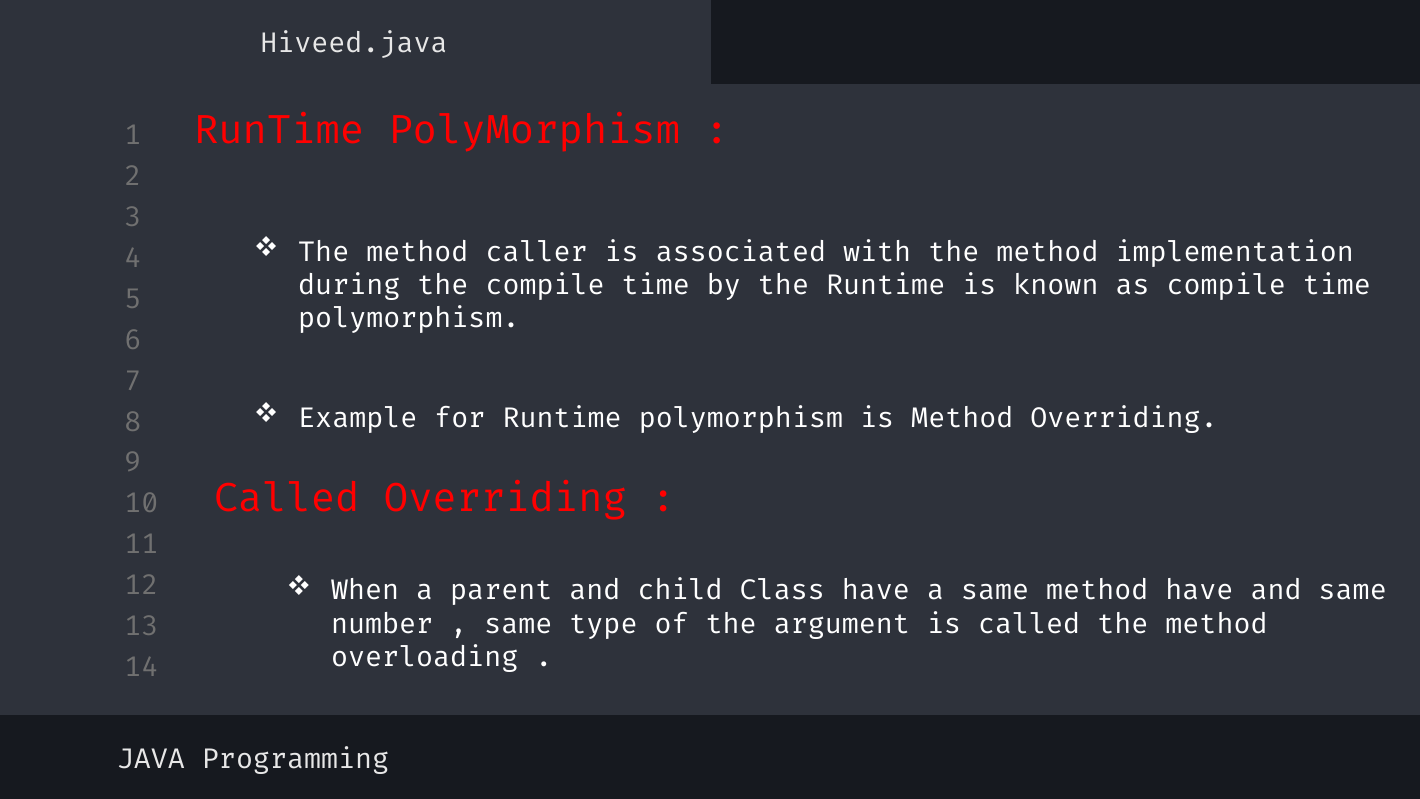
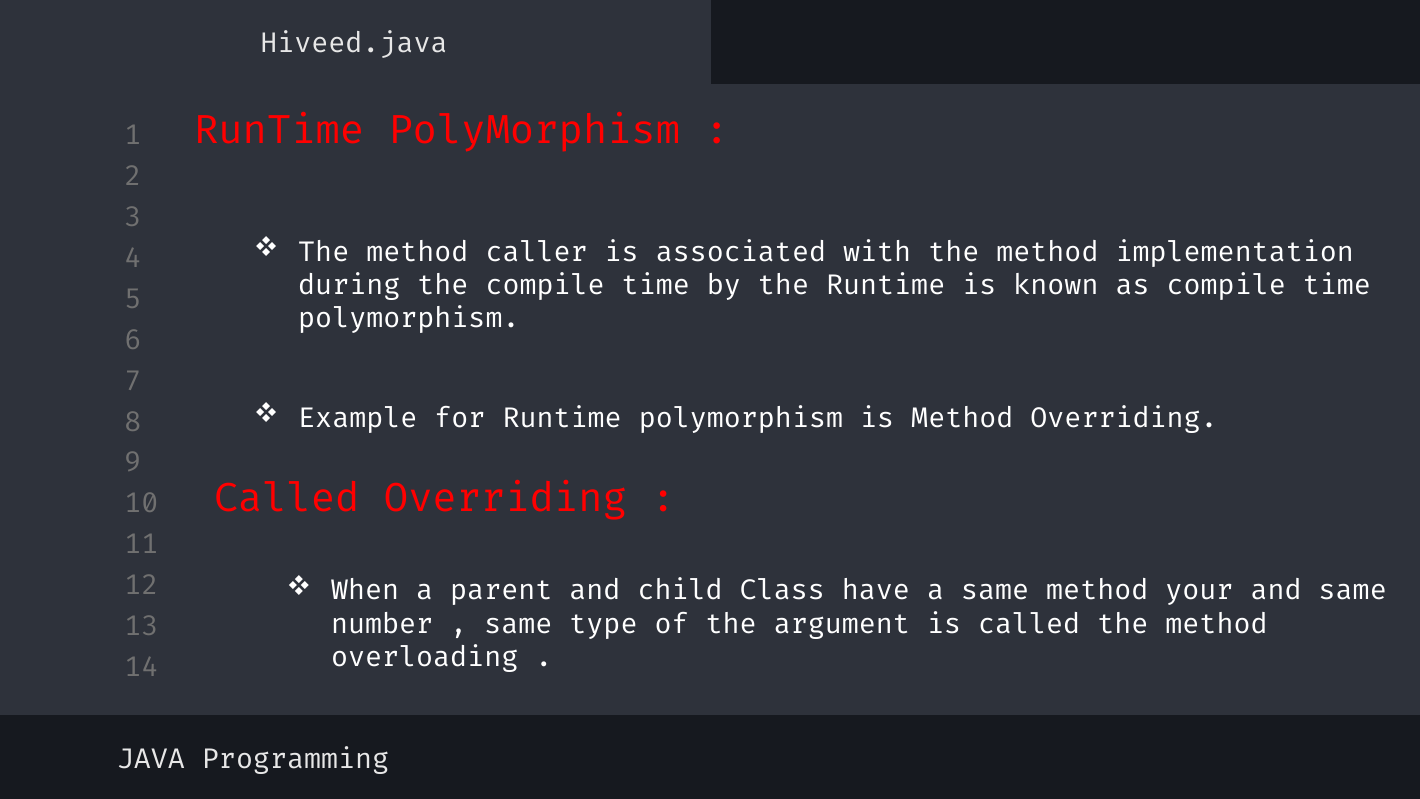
method have: have -> your
